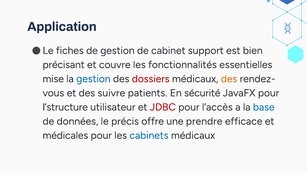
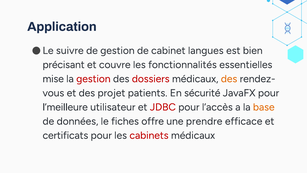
fiches: fiches -> suivre
support: support -> langues
gestion at (93, 79) colour: blue -> red
suivre: suivre -> projet
l’structure: l’structure -> l’meilleure
base colour: blue -> orange
précis: précis -> fiches
médicales: médicales -> certificats
cabinets colour: blue -> red
